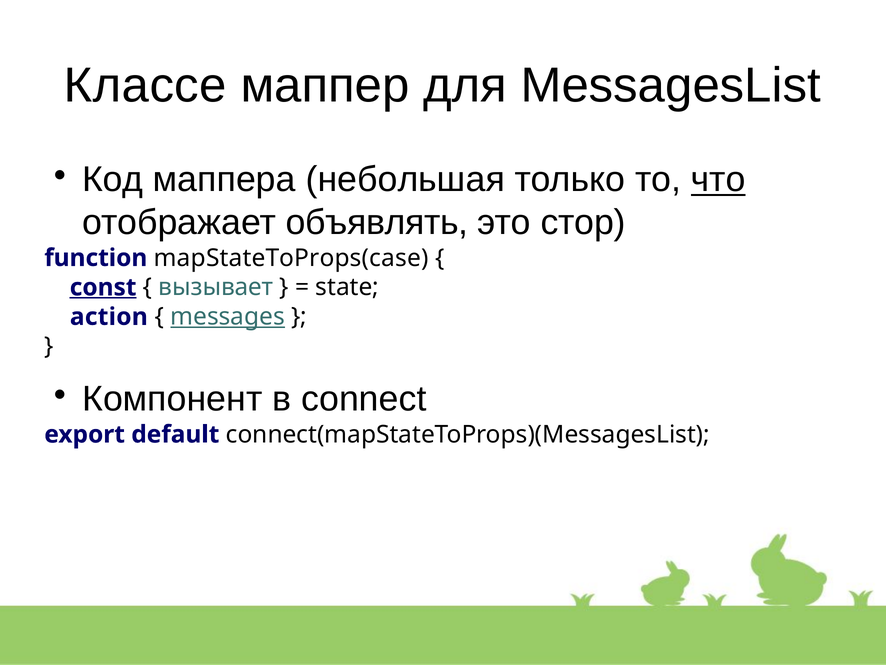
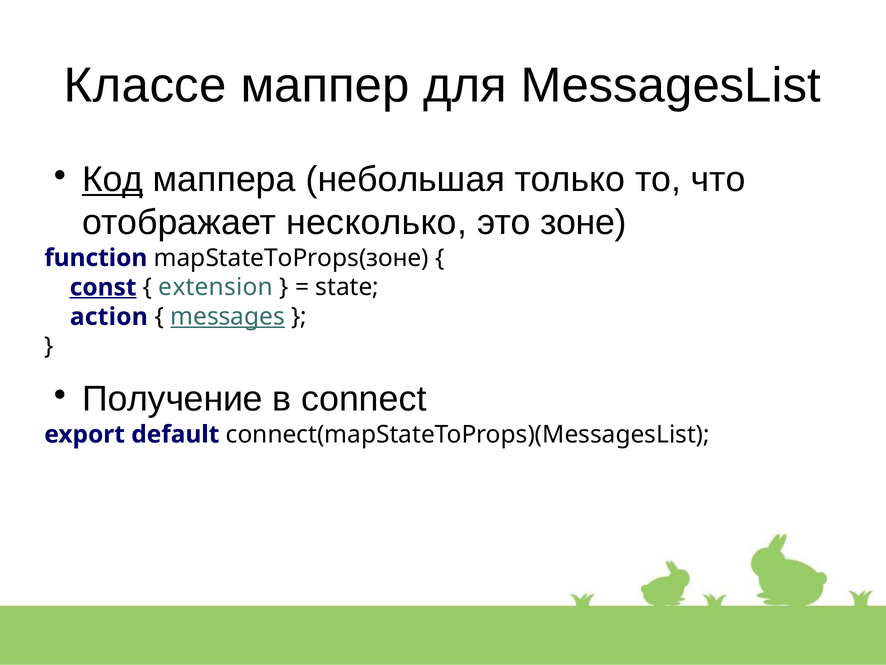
Код underline: none -> present
что underline: present -> none
объявлять: объявлять -> несколько
стор: стор -> зоне
mapStateToProps(case: mapStateToProps(case -> mapStateToProps(зоне
вызывает: вызывает -> extension
Компонент: Компонент -> Получение
